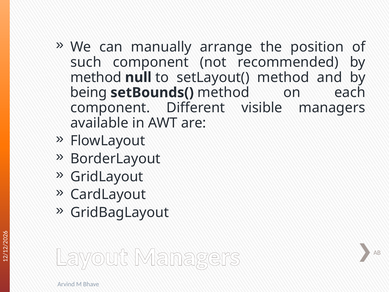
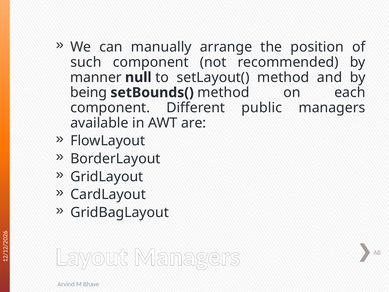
method at (96, 77): method -> manner
visible: visible -> public
